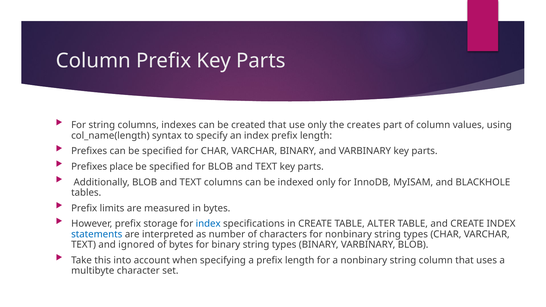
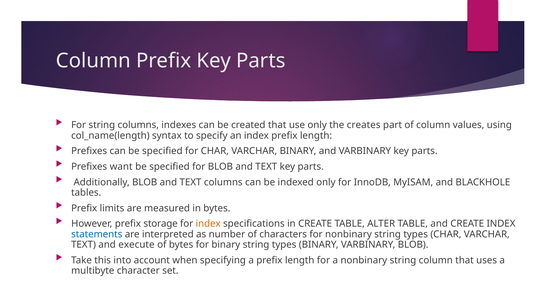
place: place -> want
index at (208, 224) colour: blue -> orange
ignored: ignored -> execute
